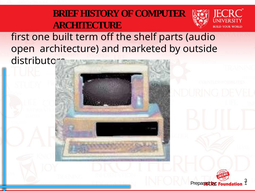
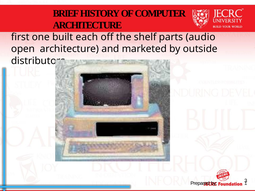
term: term -> each
